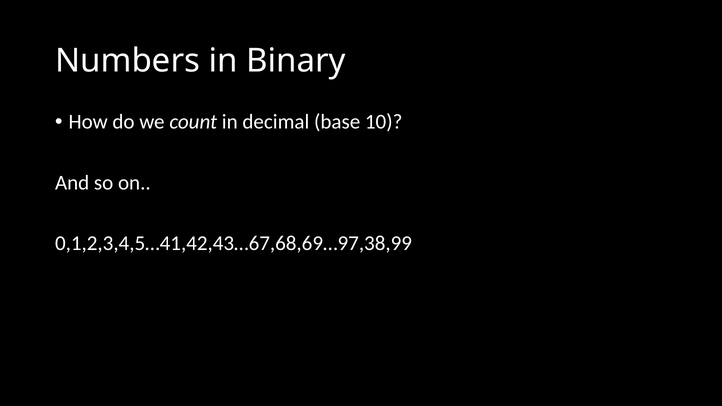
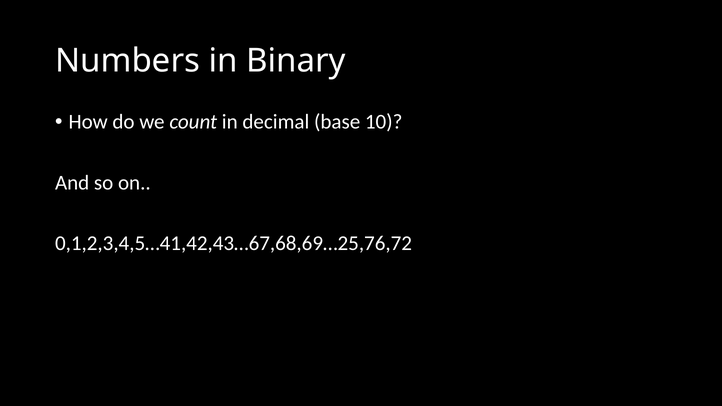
0,1,2,3,4,5…41,42,43…67,68,69…97,38,99: 0,1,2,3,4,5…41,42,43…67,68,69…97,38,99 -> 0,1,2,3,4,5…41,42,43…67,68,69…25,76,72
